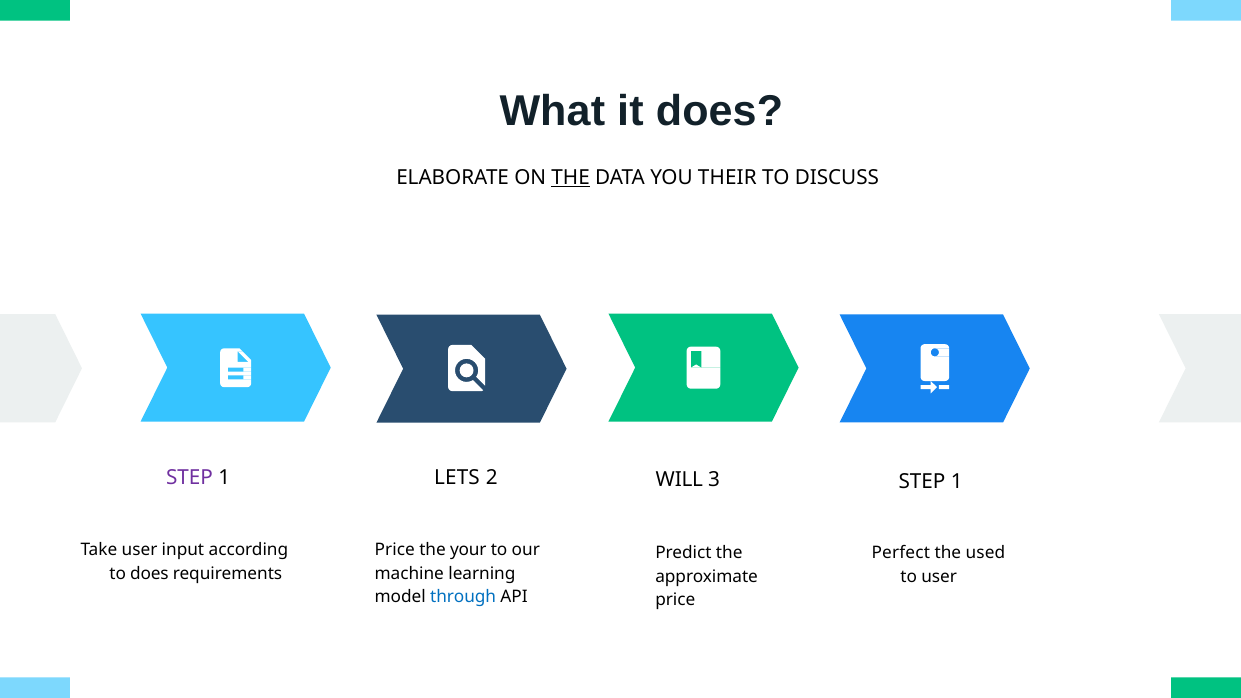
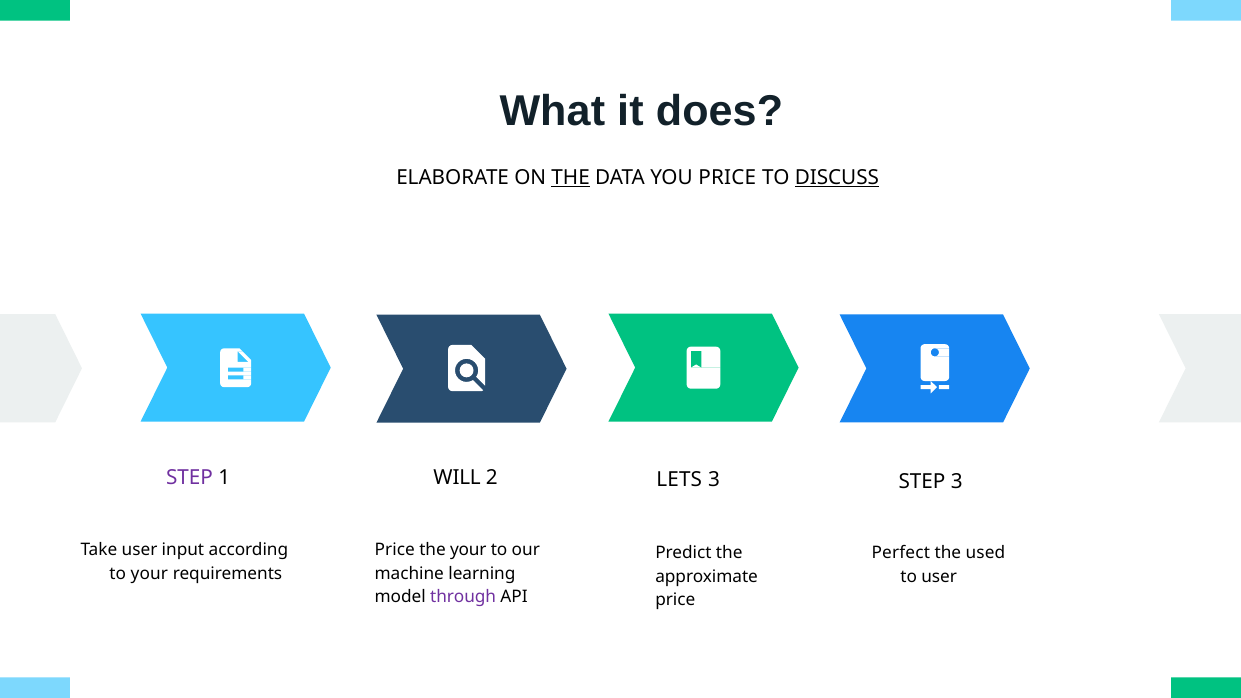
YOU THEIR: THEIR -> PRICE
DISCUSS underline: none -> present
LETS: LETS -> WILL
WILL: WILL -> LETS
3 STEP 1: 1 -> 3
to does: does -> your
through colour: blue -> purple
